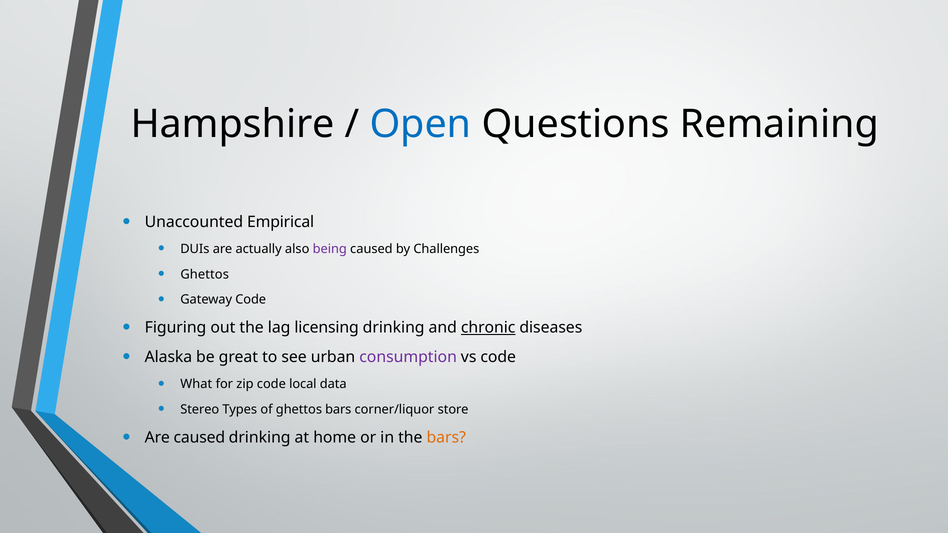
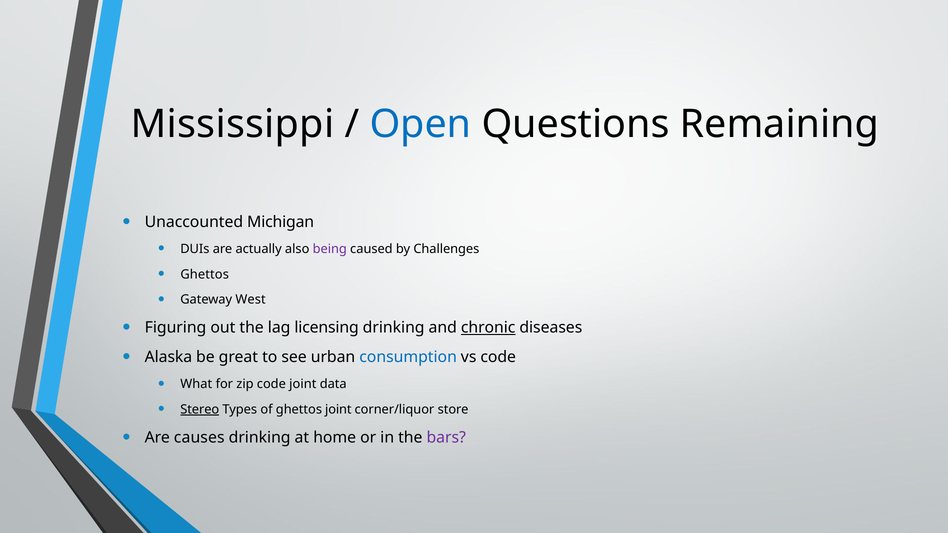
Hampshire: Hampshire -> Mississippi
Empirical: Empirical -> Michigan
Gateway Code: Code -> West
consumption colour: purple -> blue
code local: local -> joint
Stereo underline: none -> present
ghettos bars: bars -> joint
Are caused: caused -> causes
bars at (446, 438) colour: orange -> purple
